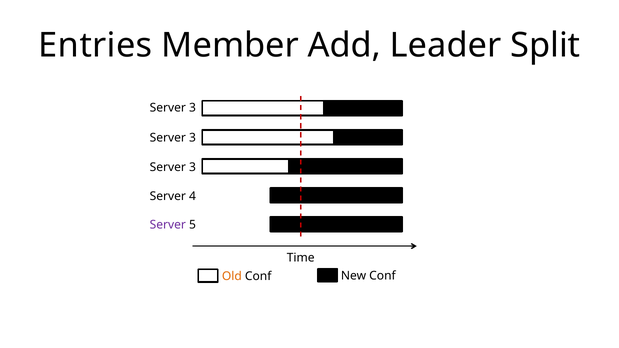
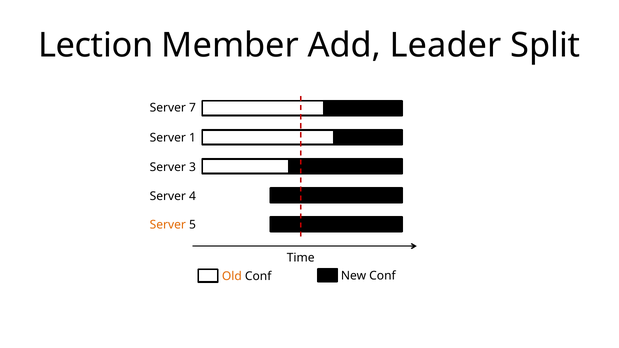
Entries: Entries -> Lection
3 at (193, 108): 3 -> 7
3 at (193, 138): 3 -> 1
Server at (168, 225) colour: purple -> orange
